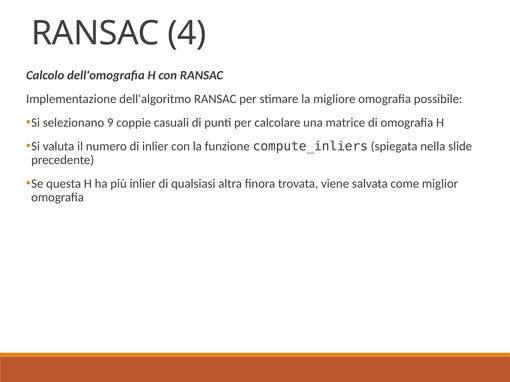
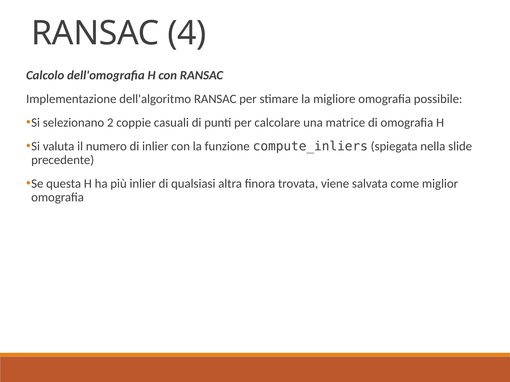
9: 9 -> 2
